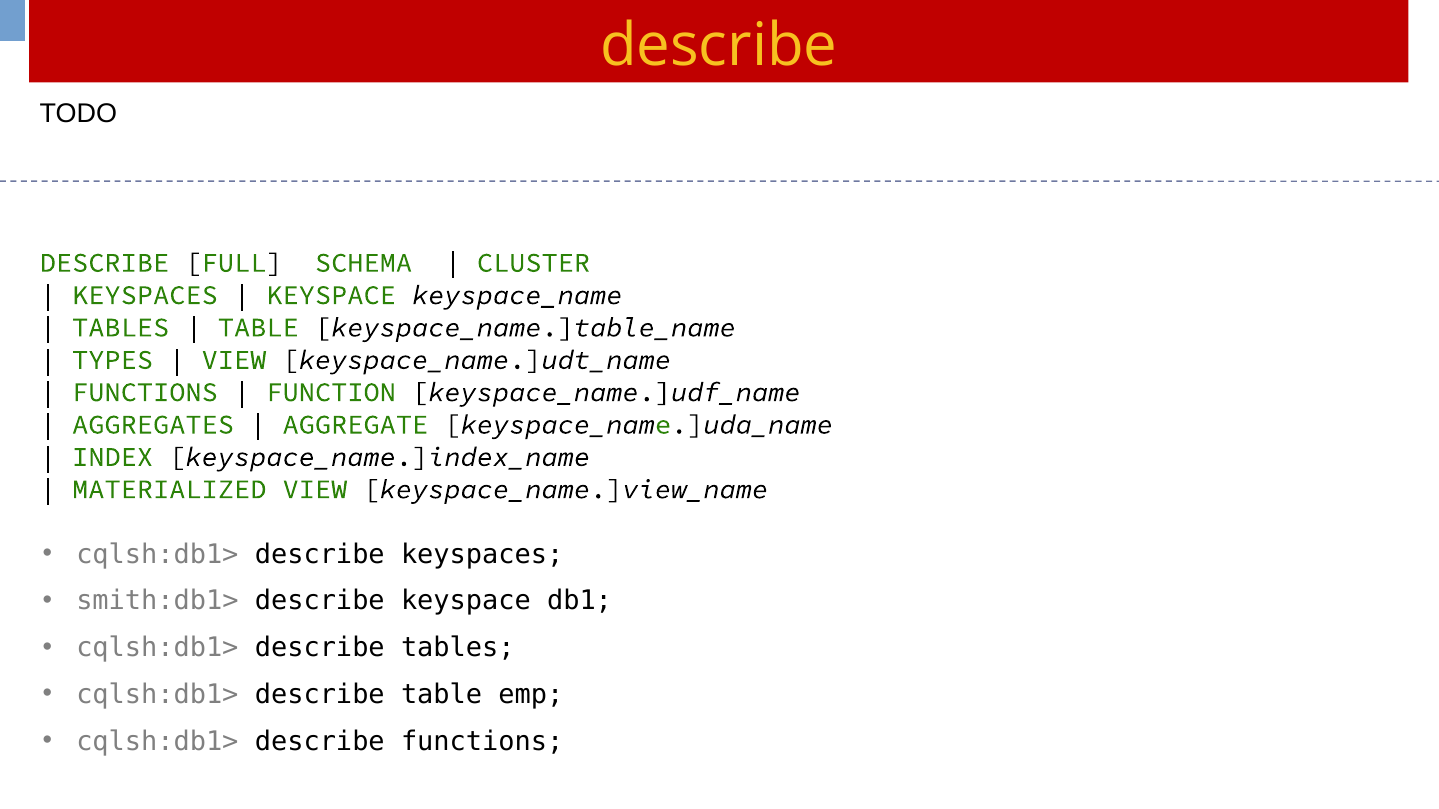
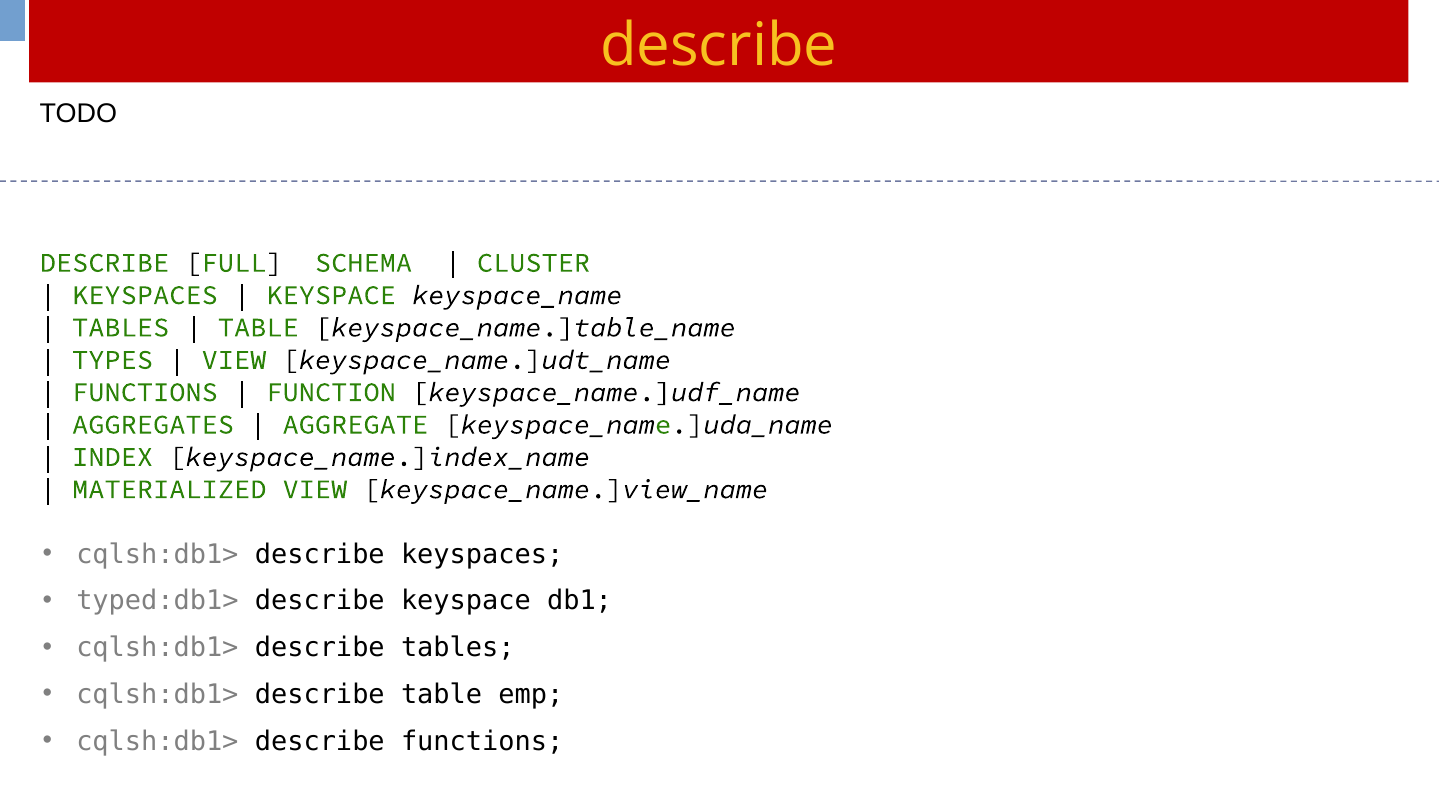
smith:db1>: smith:db1> -> typed:db1>
